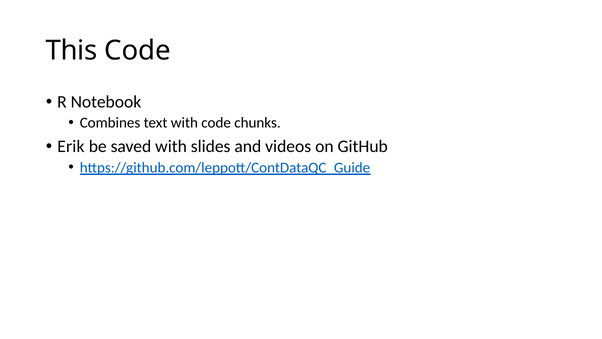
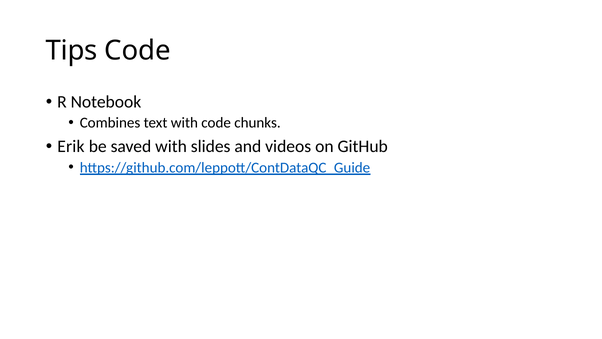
This: This -> Tips
